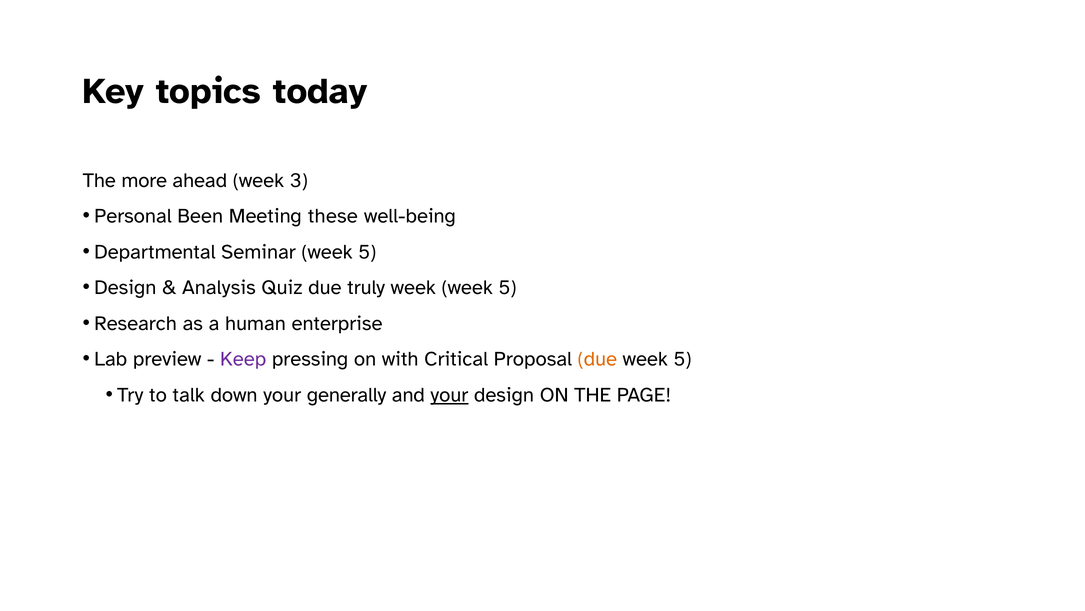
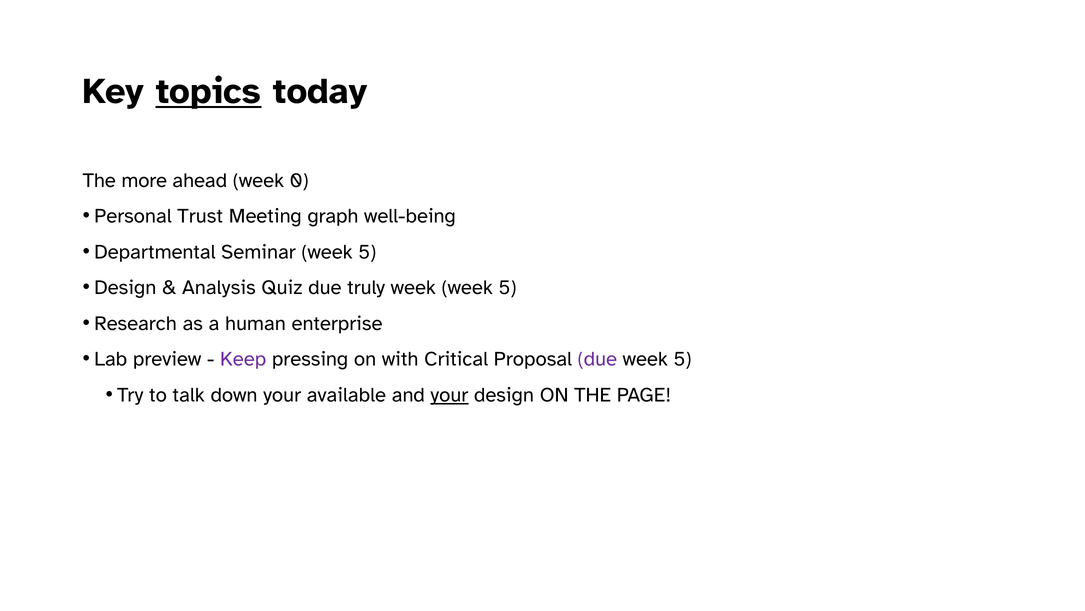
topics underline: none -> present
3: 3 -> 0
Been: Been -> Trust
these: these -> graph
due at (597, 359) colour: orange -> purple
generally: generally -> available
